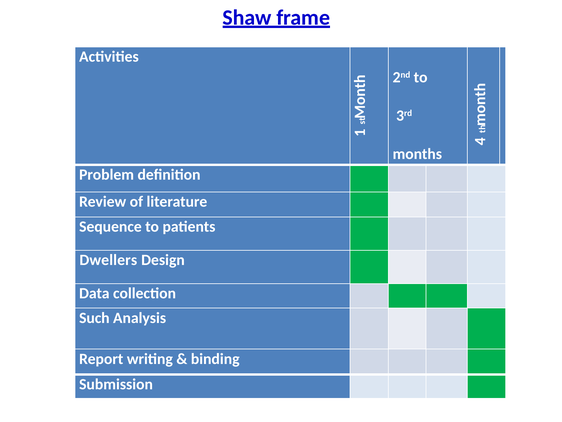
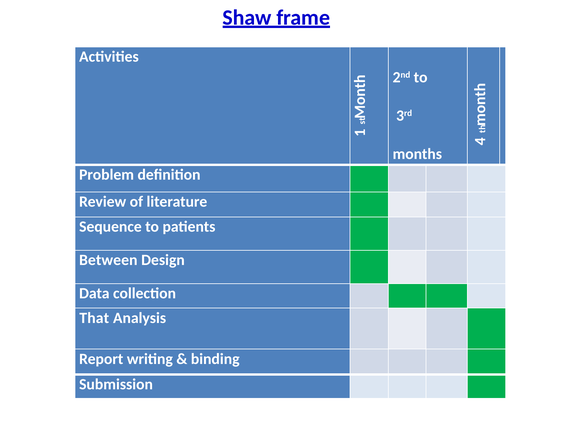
Dwellers: Dwellers -> Between
Such: Such -> That
